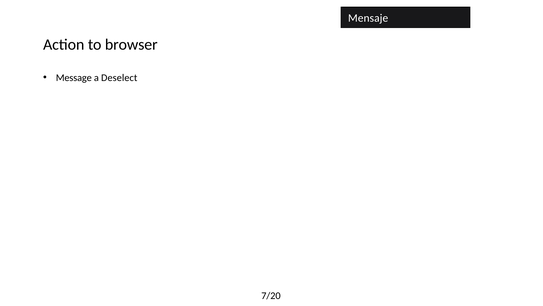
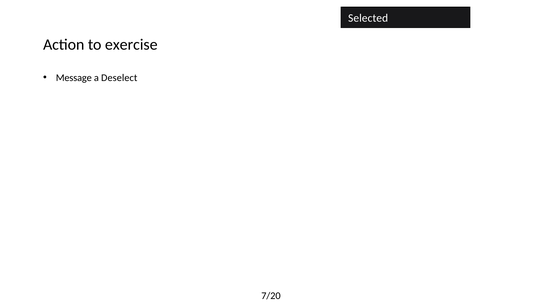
Mensaje: Mensaje -> Selected
browser: browser -> exercise
